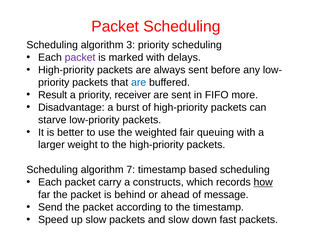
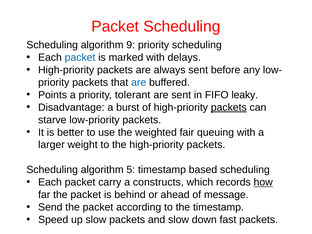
3: 3 -> 9
packet at (80, 57) colour: purple -> blue
Result: Result -> Points
receiver: receiver -> tolerant
more: more -> leaky
packets at (229, 107) underline: none -> present
7: 7 -> 5
